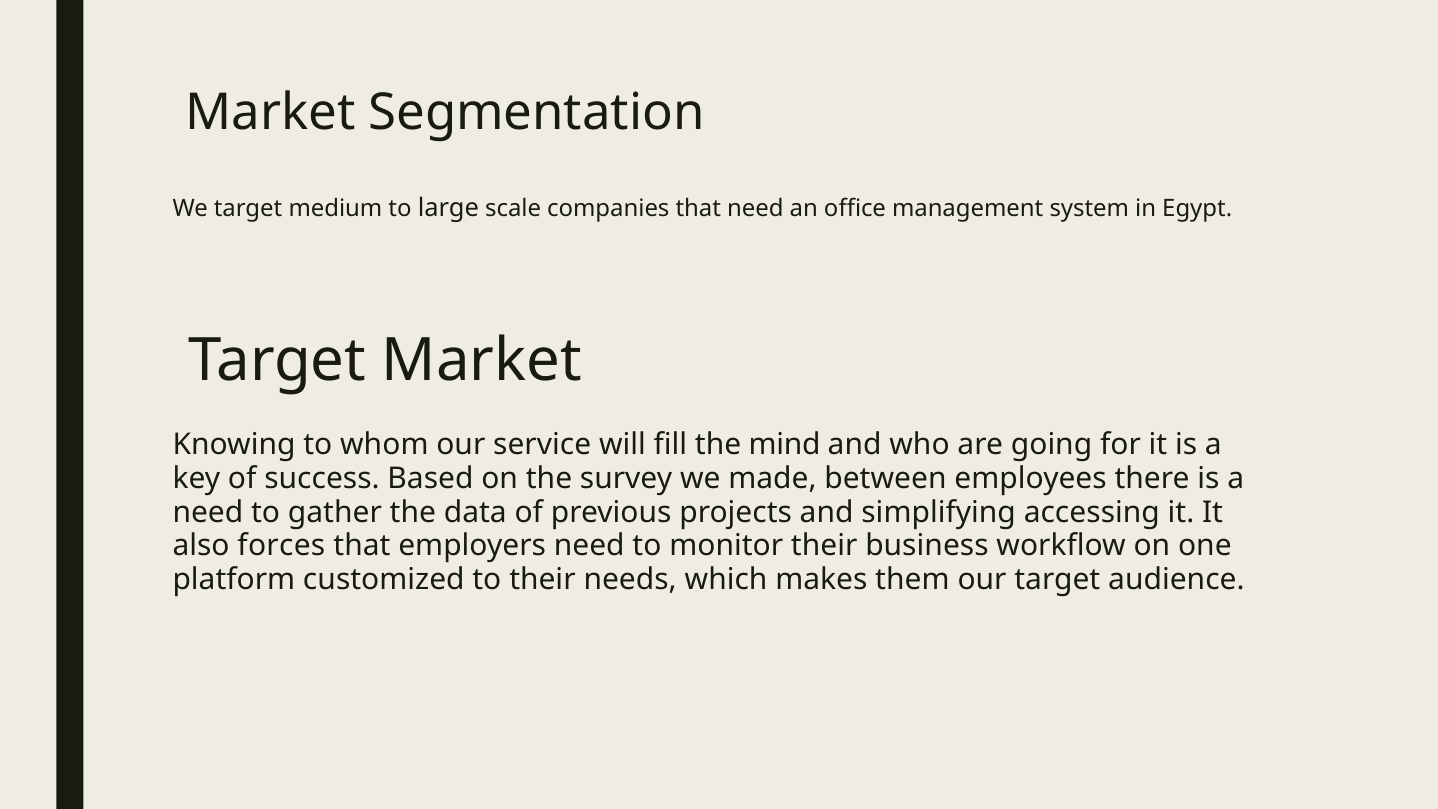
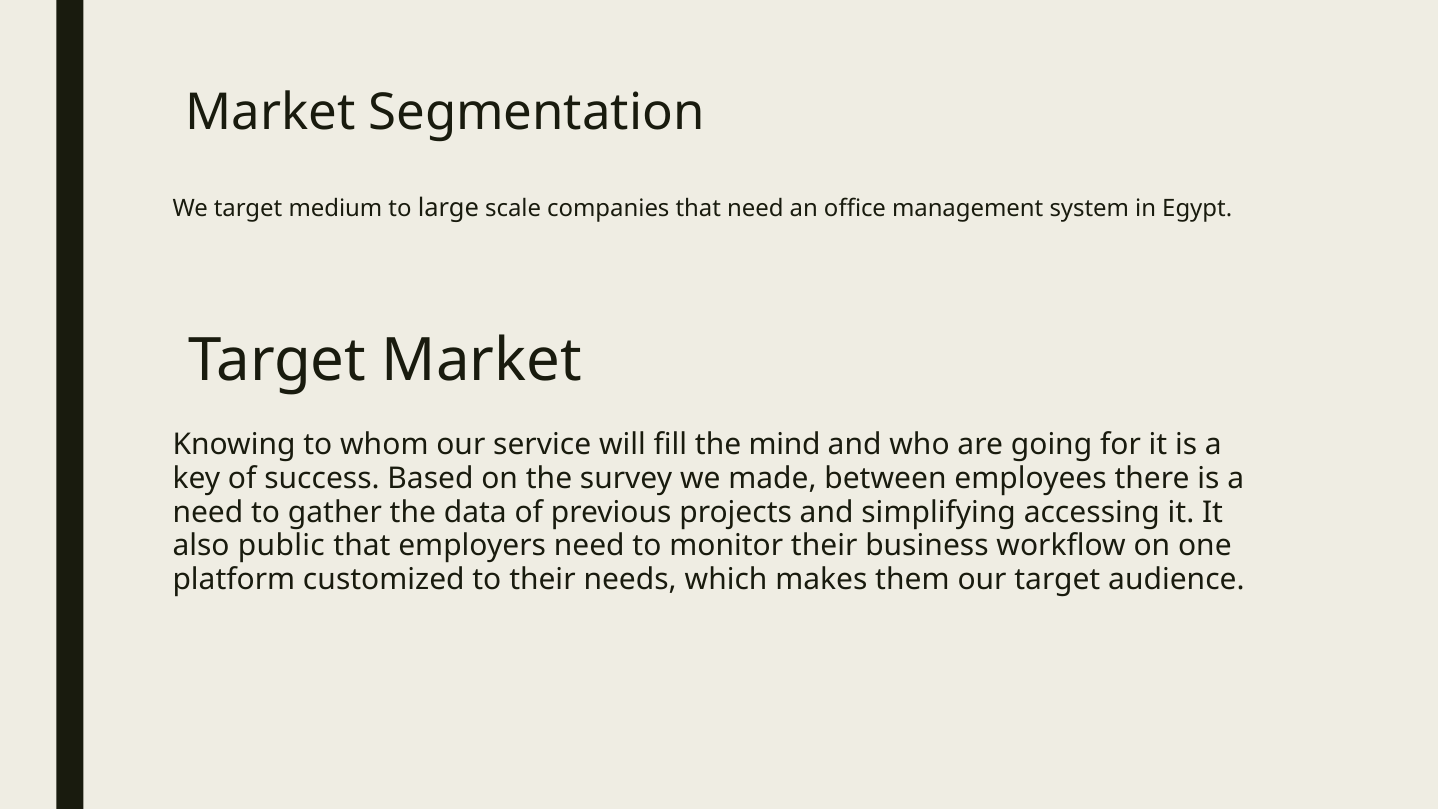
forces: forces -> public
